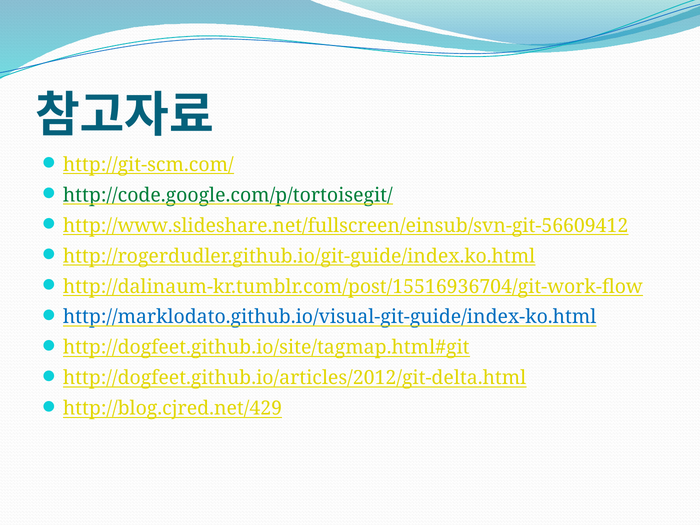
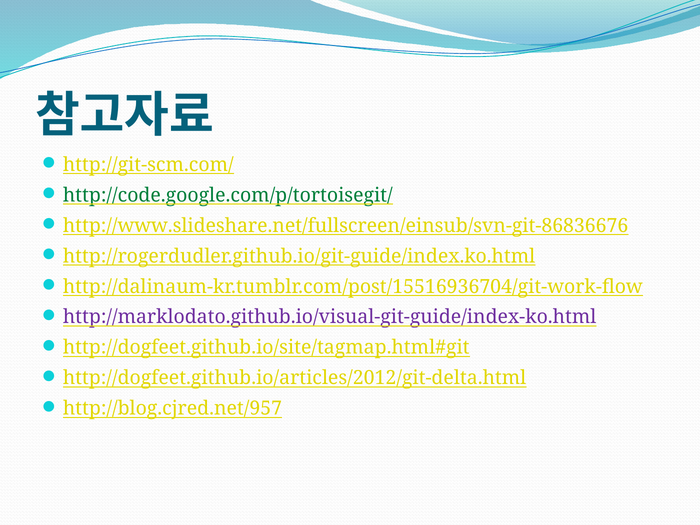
http://www.slideshare.net/fullscreen/einsub/svn-git-56609412: http://www.slideshare.net/fullscreen/einsub/svn-git-56609412 -> http://www.slideshare.net/fullscreen/einsub/svn-git-86836676
http://marklodato.github.io/visual-git-guide/index-ko.html colour: blue -> purple
http://blog.cjred.net/429: http://blog.cjred.net/429 -> http://blog.cjred.net/957
